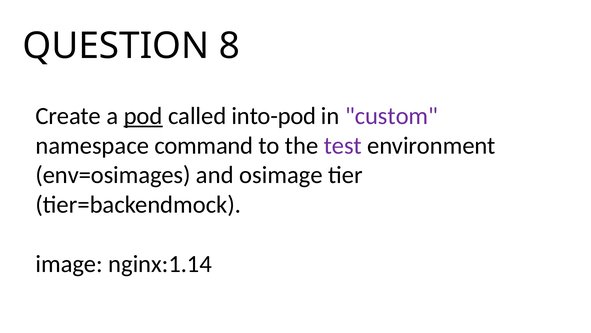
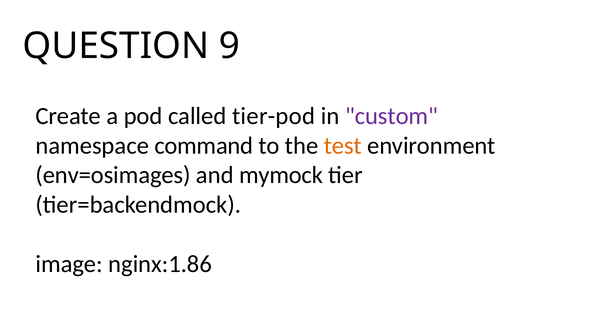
8: 8 -> 9
pod underline: present -> none
into-pod: into-pod -> tier-pod
test colour: purple -> orange
osimage: osimage -> mymock
nginx:1.14: nginx:1.14 -> nginx:1.86
